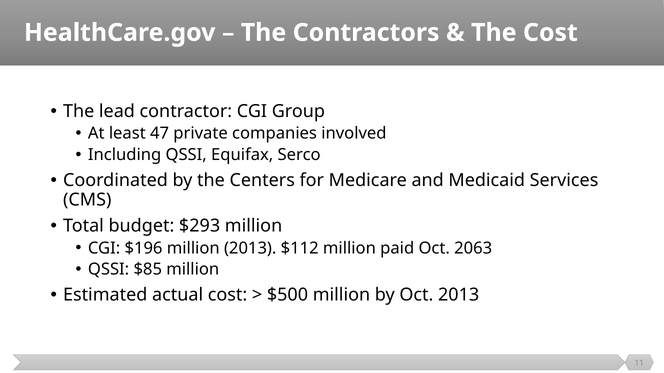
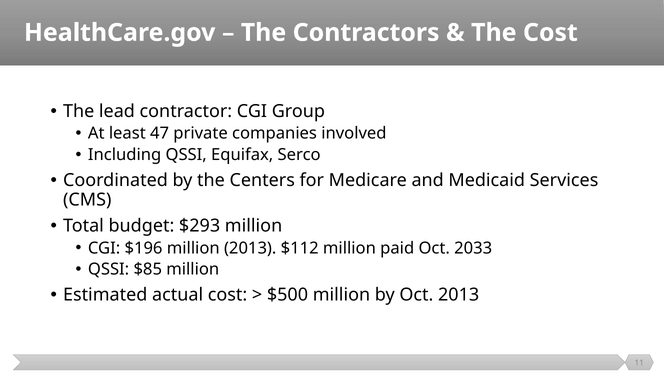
2063: 2063 -> 2033
